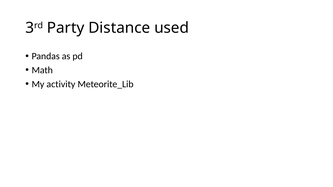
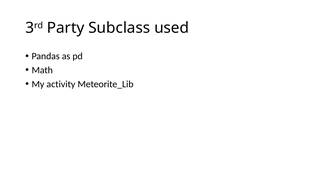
Distance: Distance -> Subclass
